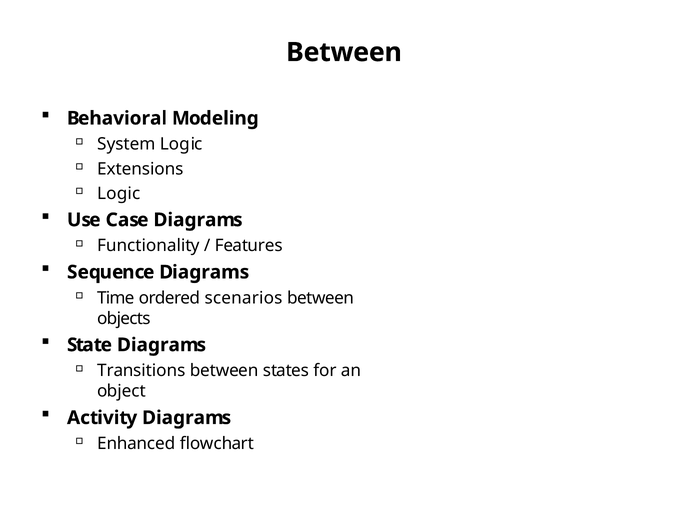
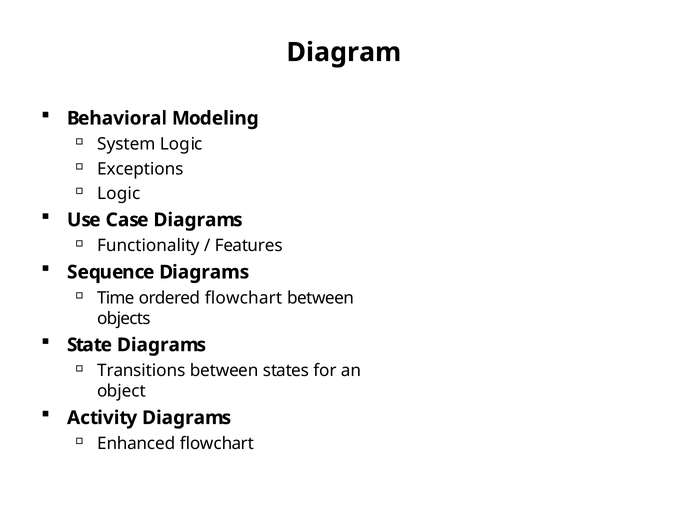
Between at (344, 52): Between -> Diagram
Extensions: Extensions -> Exceptions
ordered scenarios: scenarios -> flowchart
